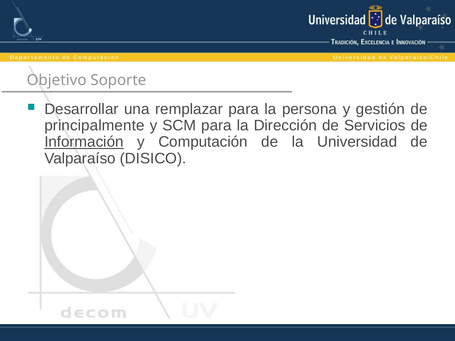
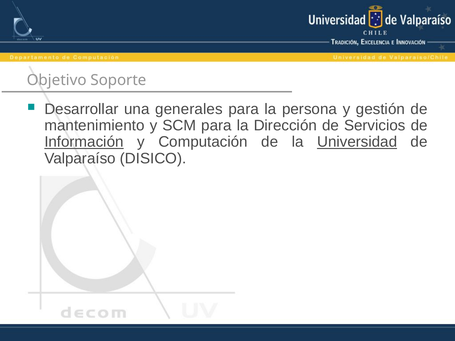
remplazar: remplazar -> generales
principalmente: principalmente -> mantenimiento
Universidad underline: none -> present
